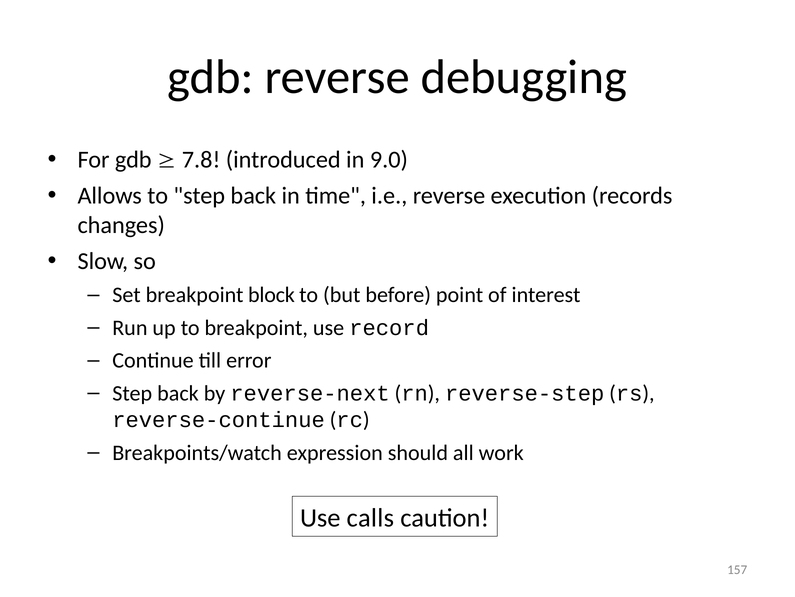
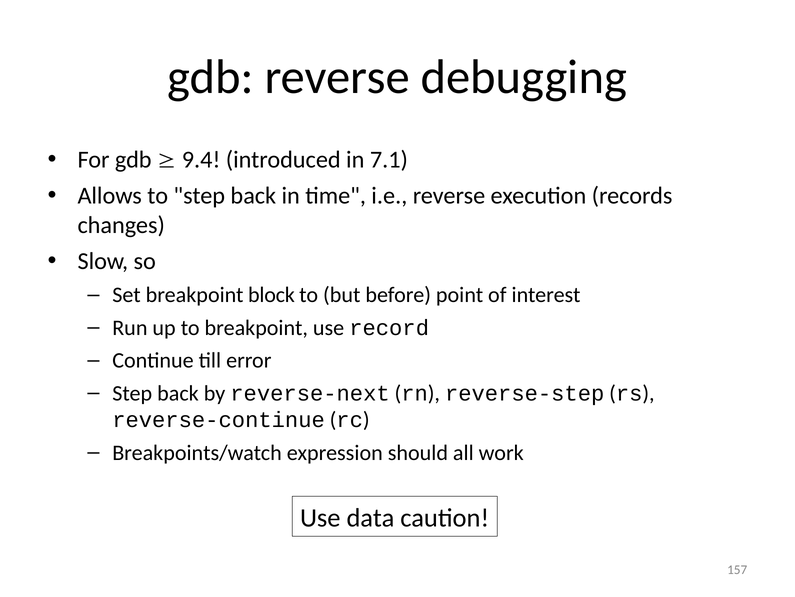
7.8: 7.8 -> 9.4
9.0: 9.0 -> 7.1
calls: calls -> data
